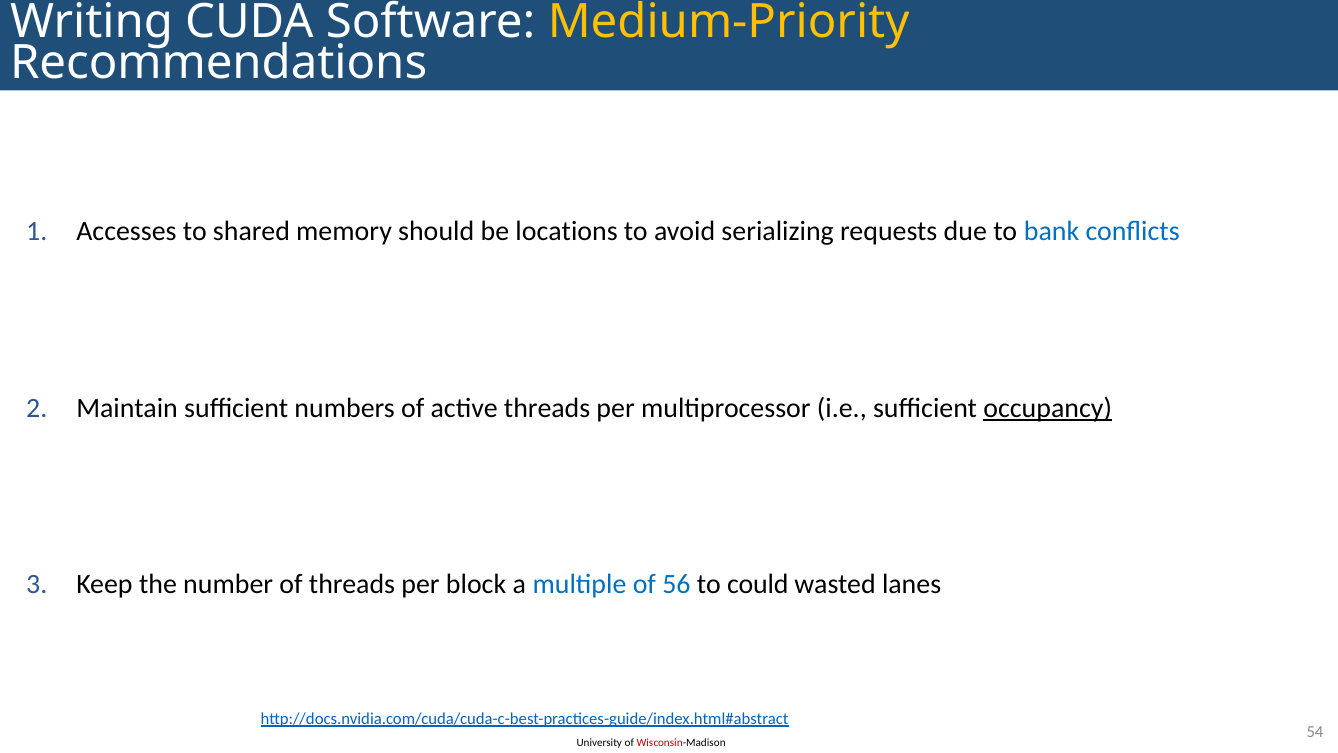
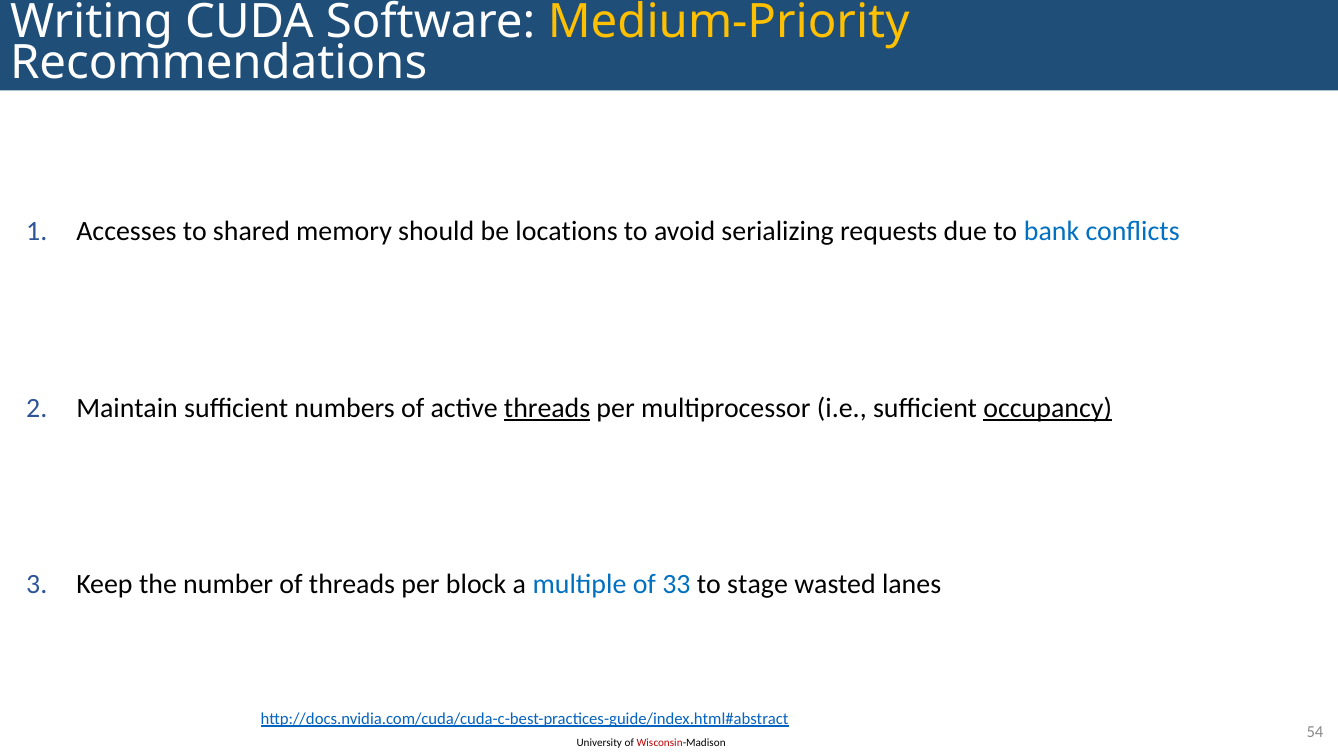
threads at (547, 408) underline: none -> present
56: 56 -> 33
could: could -> stage
